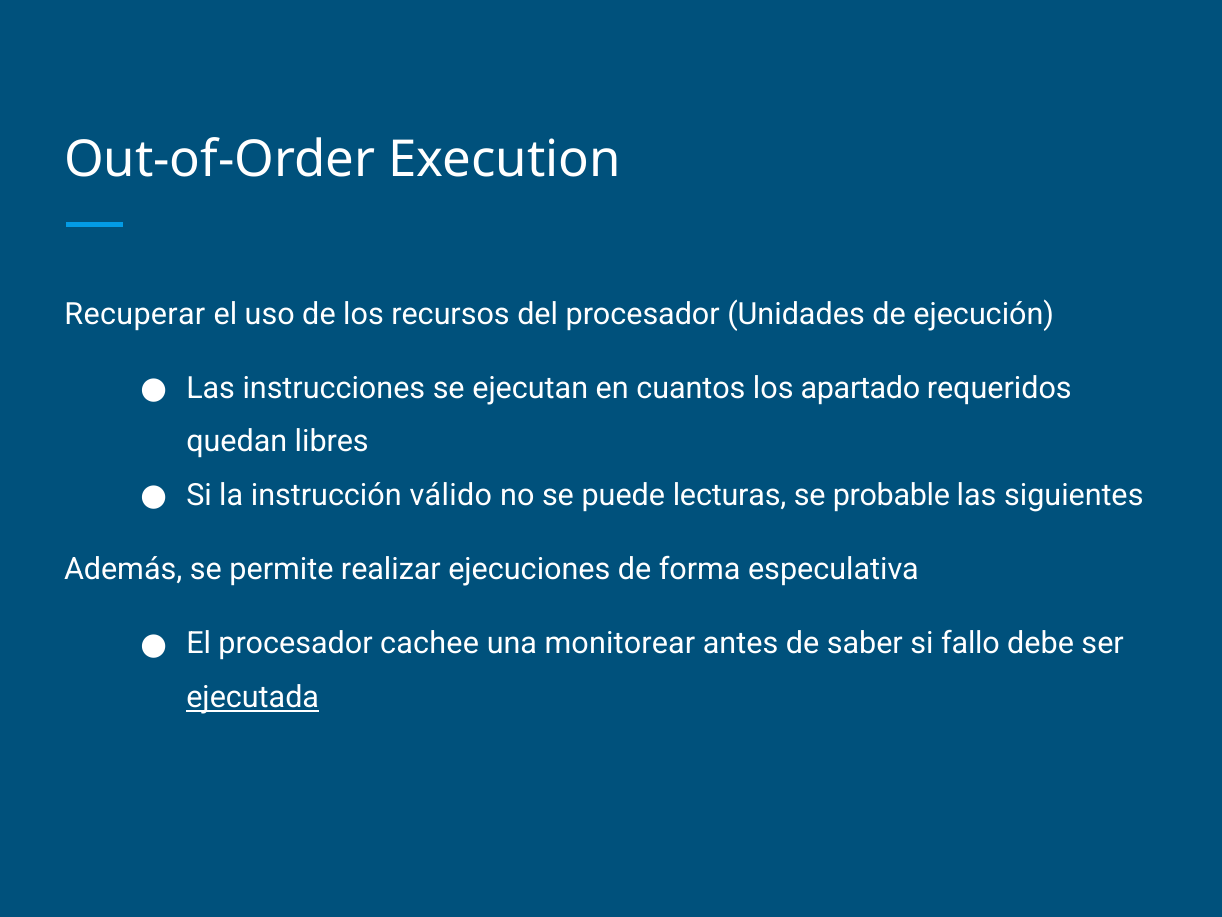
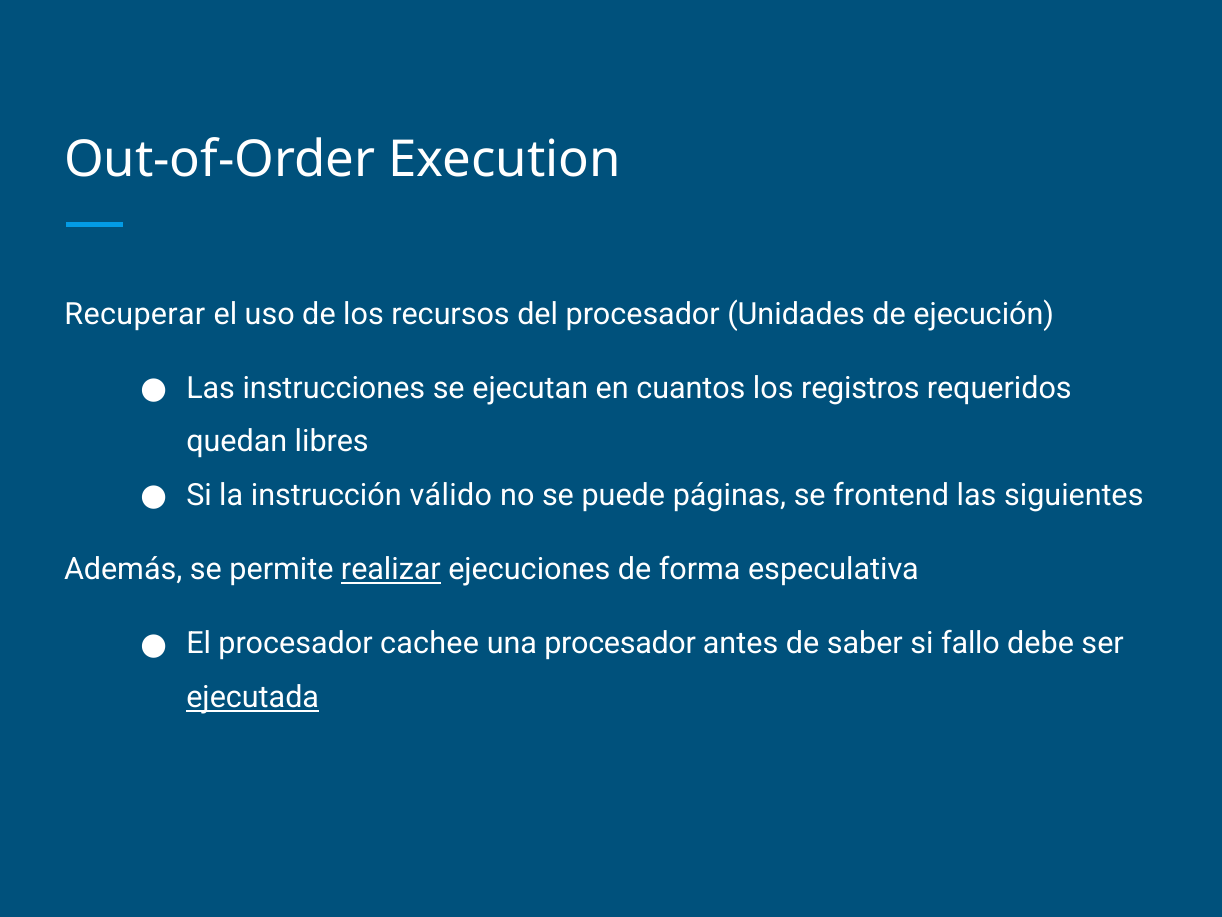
apartado: apartado -> registros
lecturas: lecturas -> páginas
probable: probable -> frontend
realizar underline: none -> present
una monitorear: monitorear -> procesador
